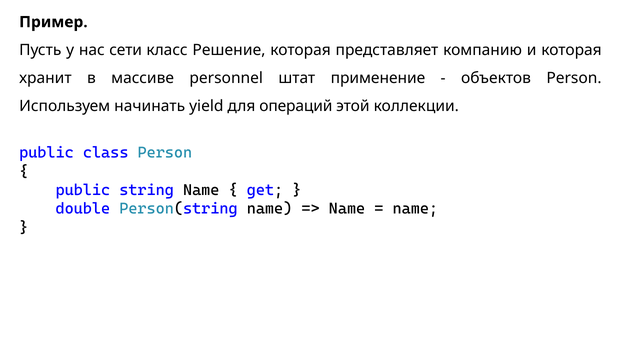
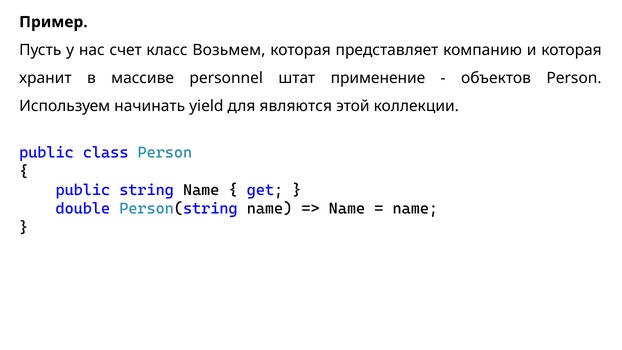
сети: сети -> счет
Решение: Решение -> Возьмем
операций: операций -> являются
